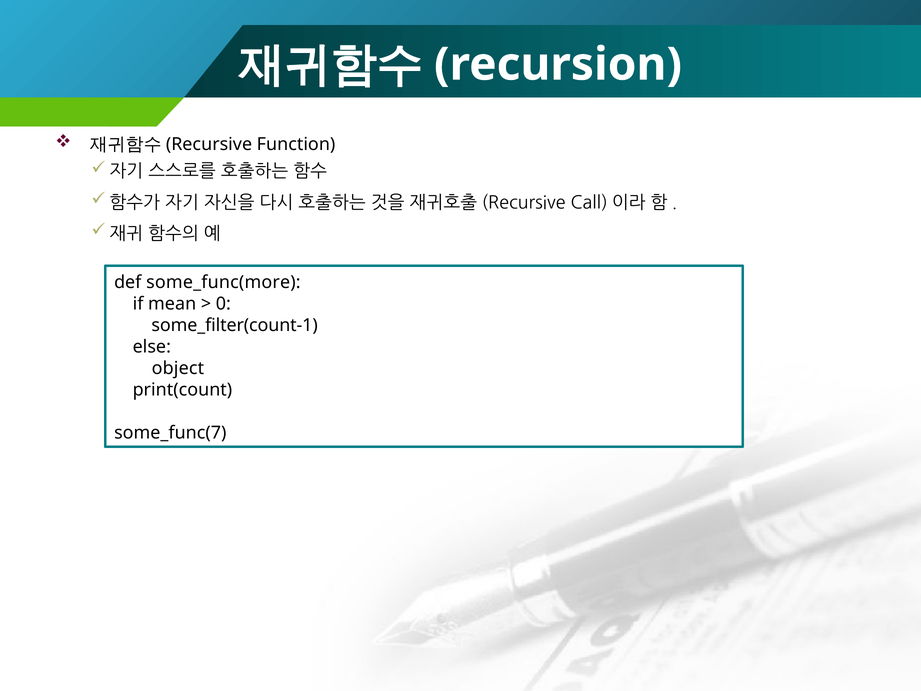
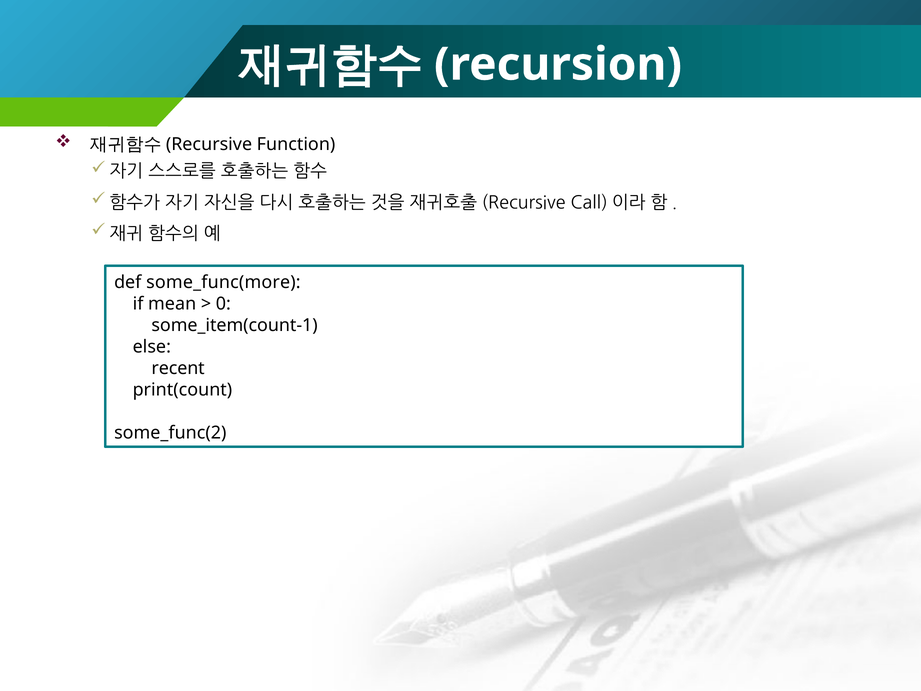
some_filter(count-1: some_filter(count-1 -> some_item(count-1
object: object -> recent
some_func(7: some_func(7 -> some_func(2
